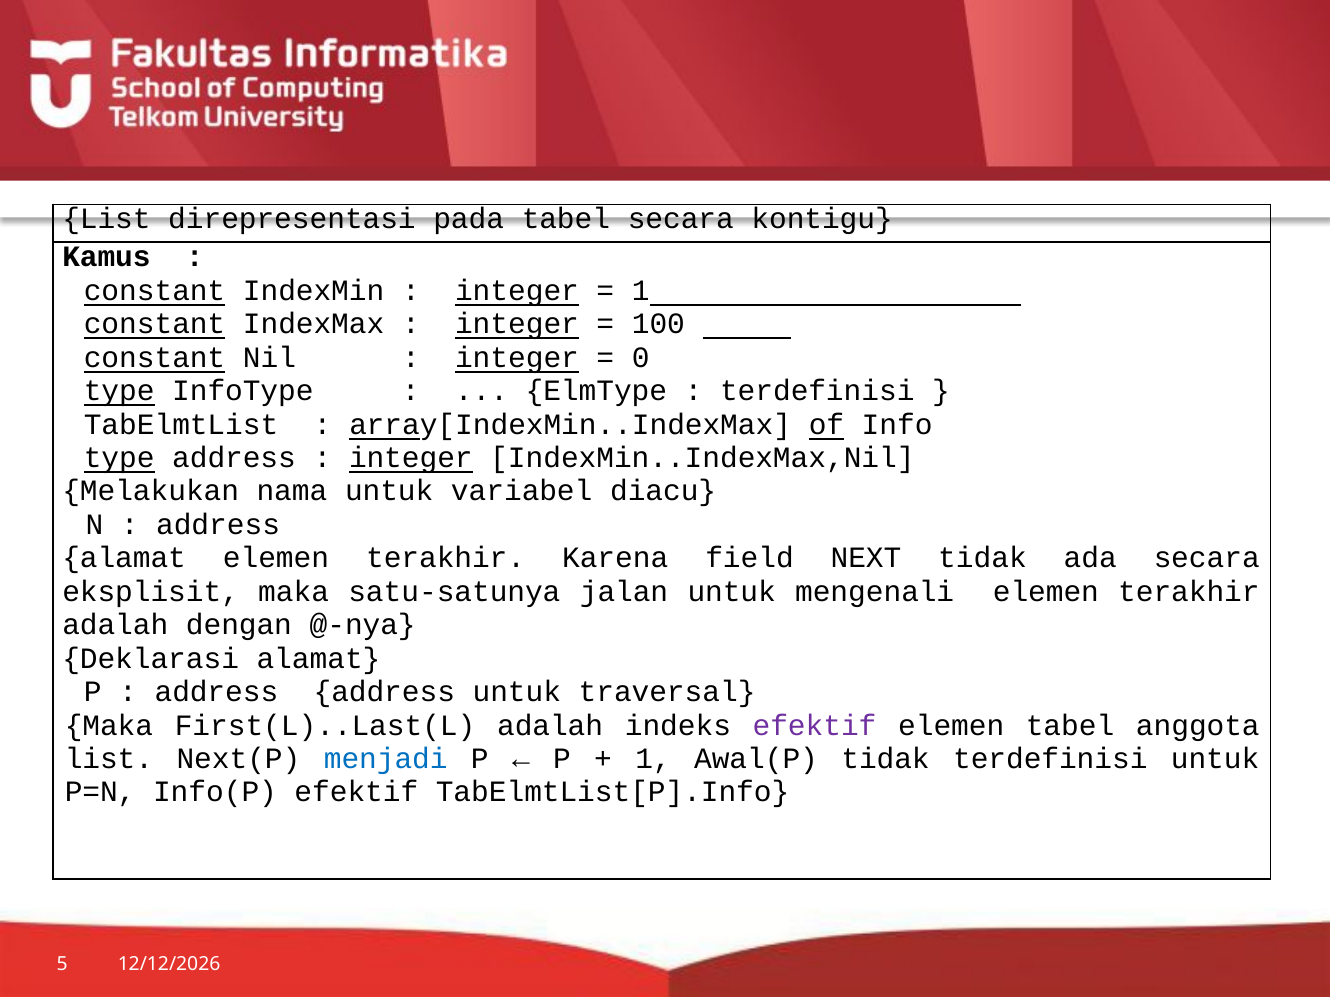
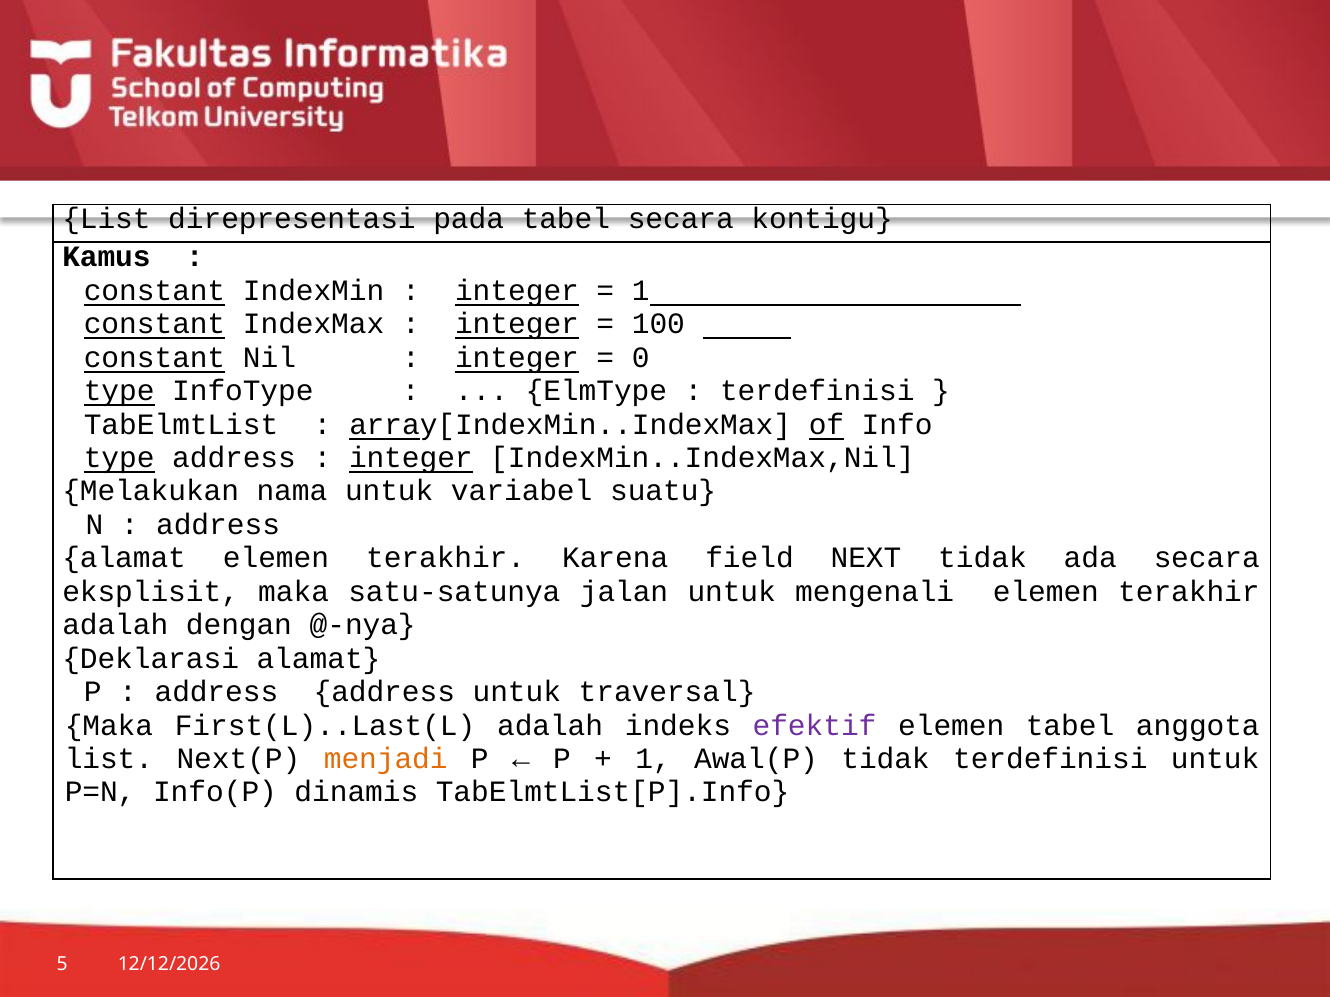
diacu: diacu -> suatu
menjadi colour: blue -> orange
Info(P efektif: efektif -> dinamis
